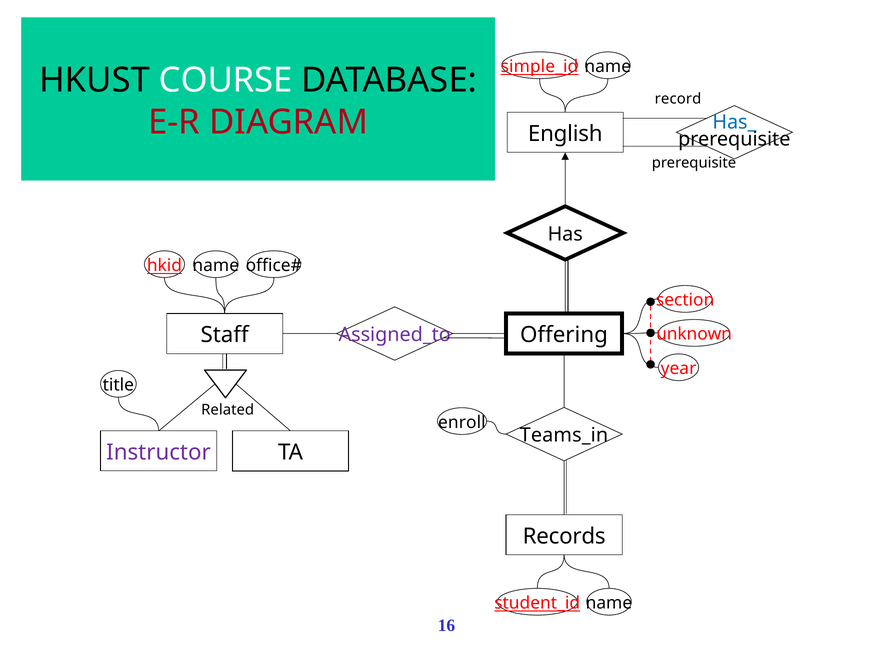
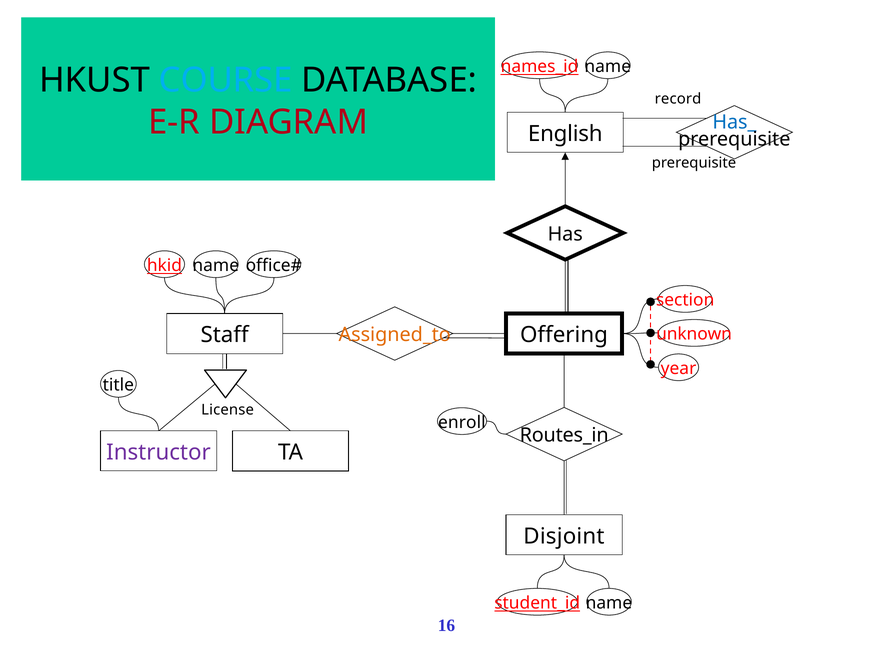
simple_id: simple_id -> names_id
COURSE colour: white -> light blue
Assigned_to colour: purple -> orange
Related: Related -> License
Teams_in: Teams_in -> Routes_in
Records: Records -> Disjoint
